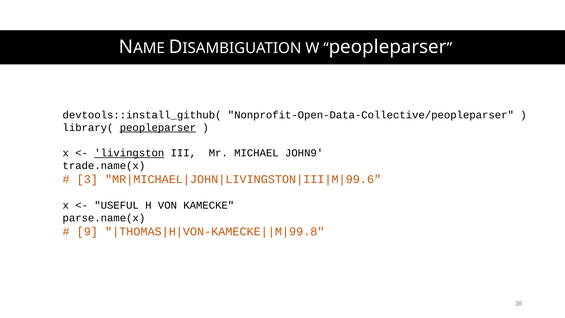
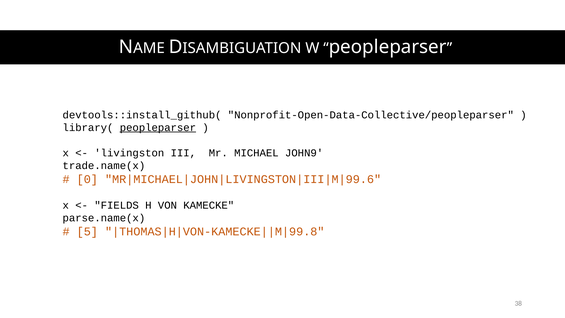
livingston underline: present -> none
3: 3 -> 0
USEFUL: USEFUL -> FIELDS
9: 9 -> 5
